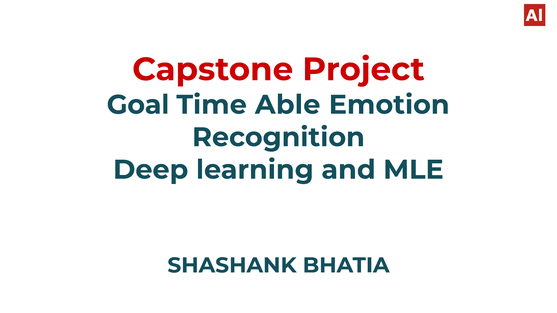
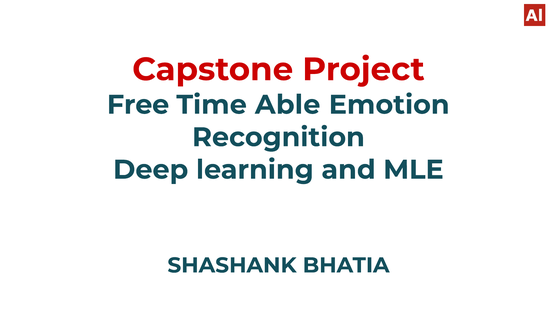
Goal: Goal -> Free
